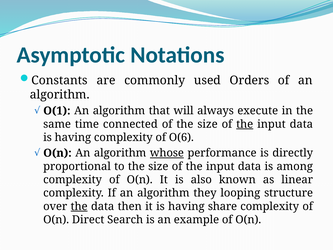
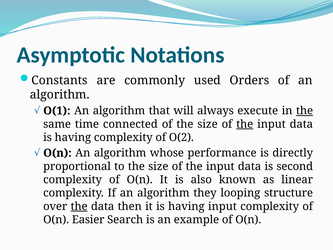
the at (305, 111) underline: none -> present
O(6: O(6 -> O(2
whose underline: present -> none
among: among -> second
having share: share -> input
Direct: Direct -> Easier
